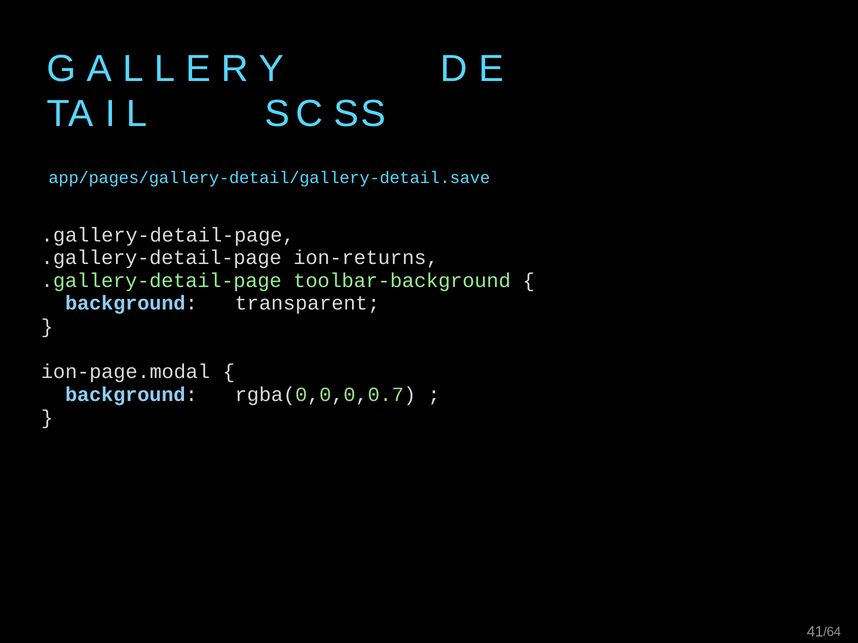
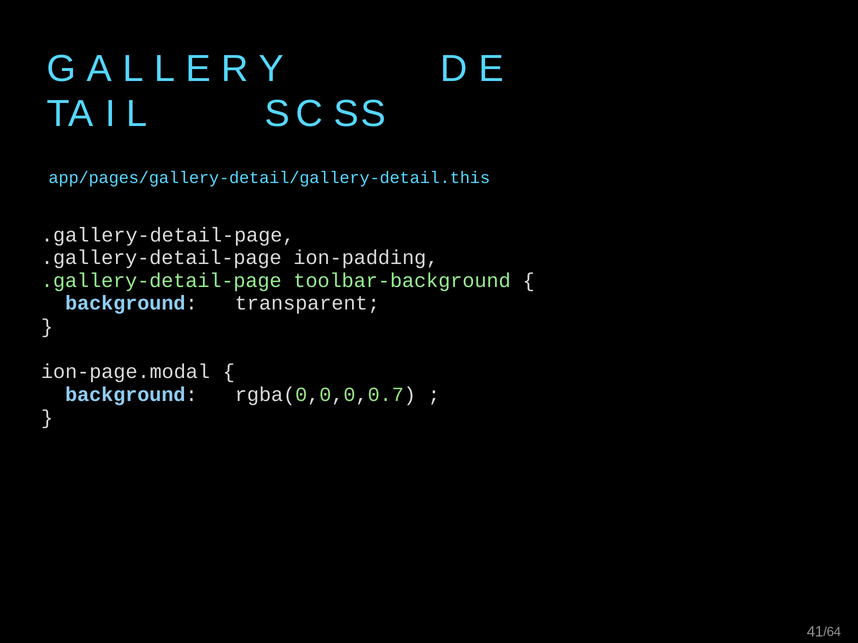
app/pages/gallery-detail/gallery-detail.save: app/pages/gallery-detail/gallery-detail.save -> app/pages/gallery-detail/gallery-detail.this
ion-returns: ion-returns -> ion-padding
